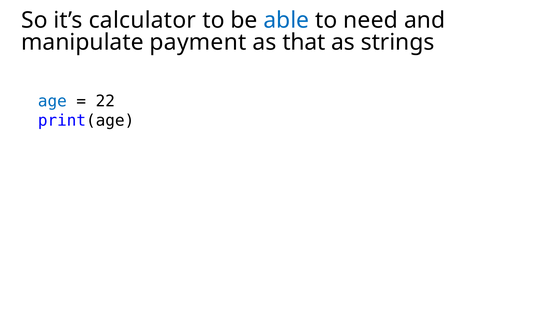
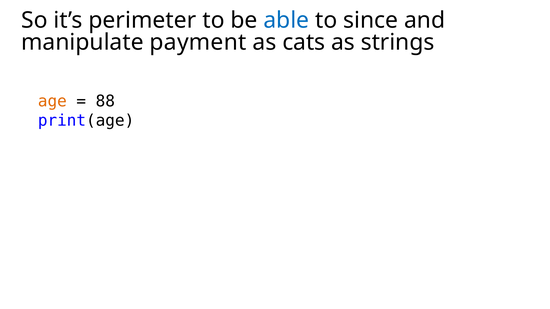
calculator: calculator -> perimeter
need: need -> since
that: that -> cats
age colour: blue -> orange
22: 22 -> 88
